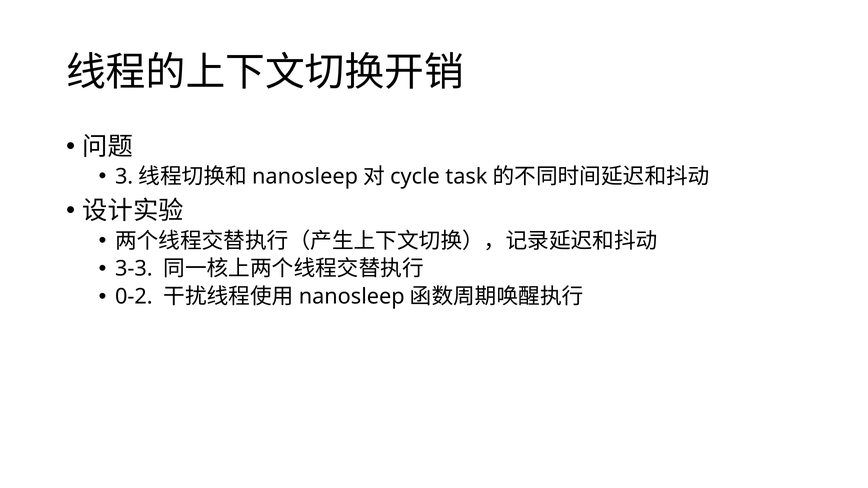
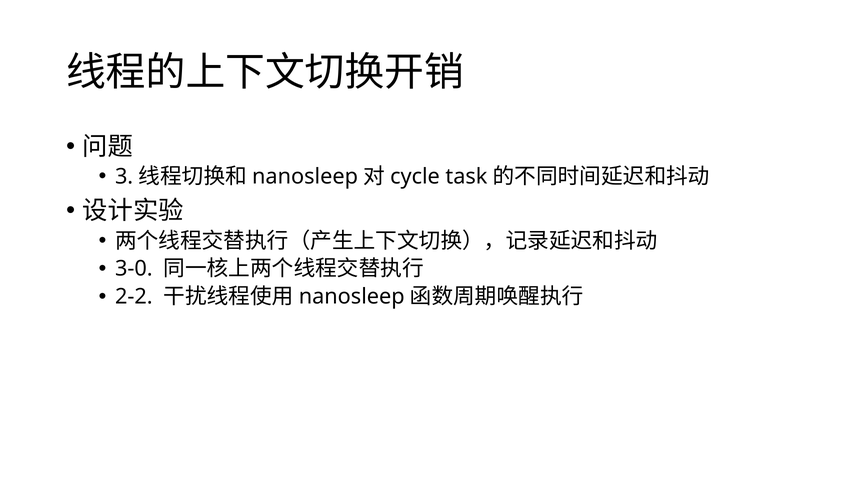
3-3: 3-3 -> 3-0
0-2: 0-2 -> 2-2
